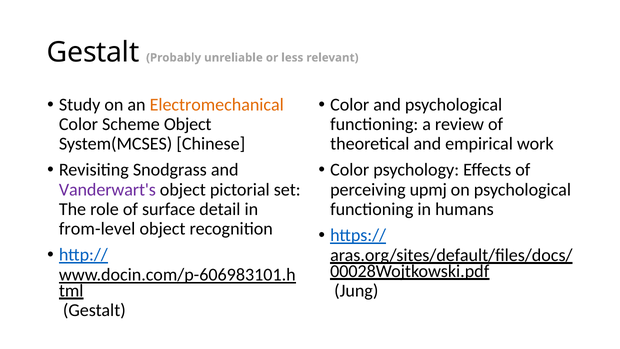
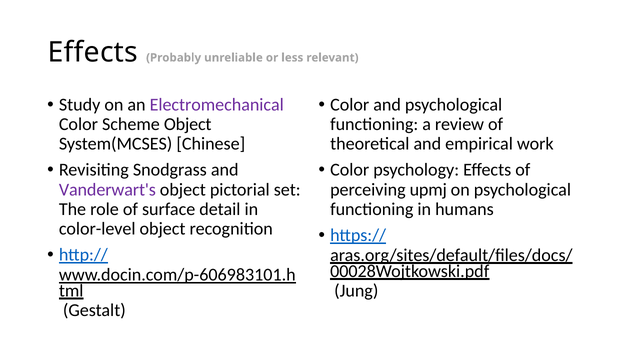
Gestalt at (93, 52): Gestalt -> Effects
Electromechanical colour: orange -> purple
from-level: from-level -> color-level
